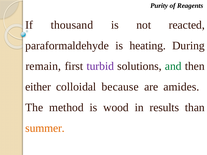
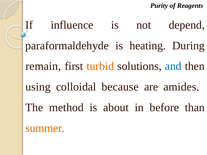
thousand: thousand -> influence
reacted: reacted -> depend
turbid colour: purple -> orange
and colour: green -> blue
either: either -> using
wood: wood -> about
results: results -> before
